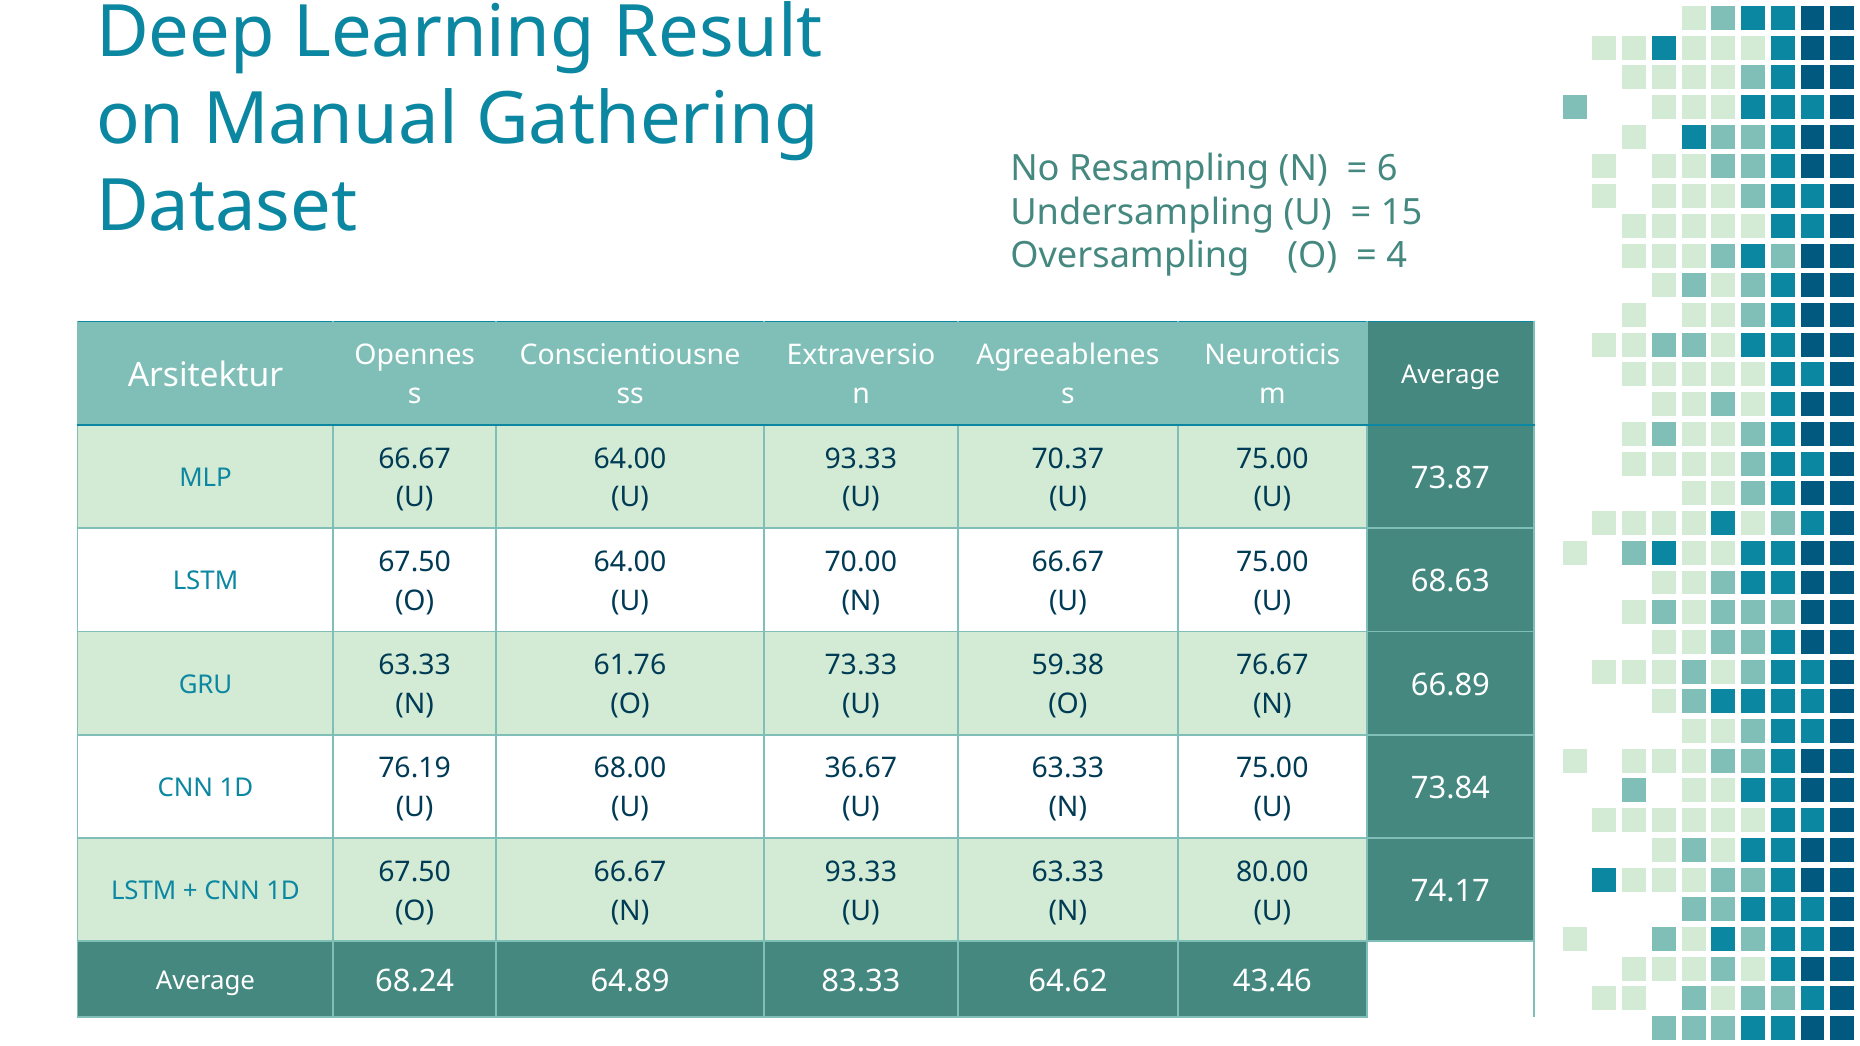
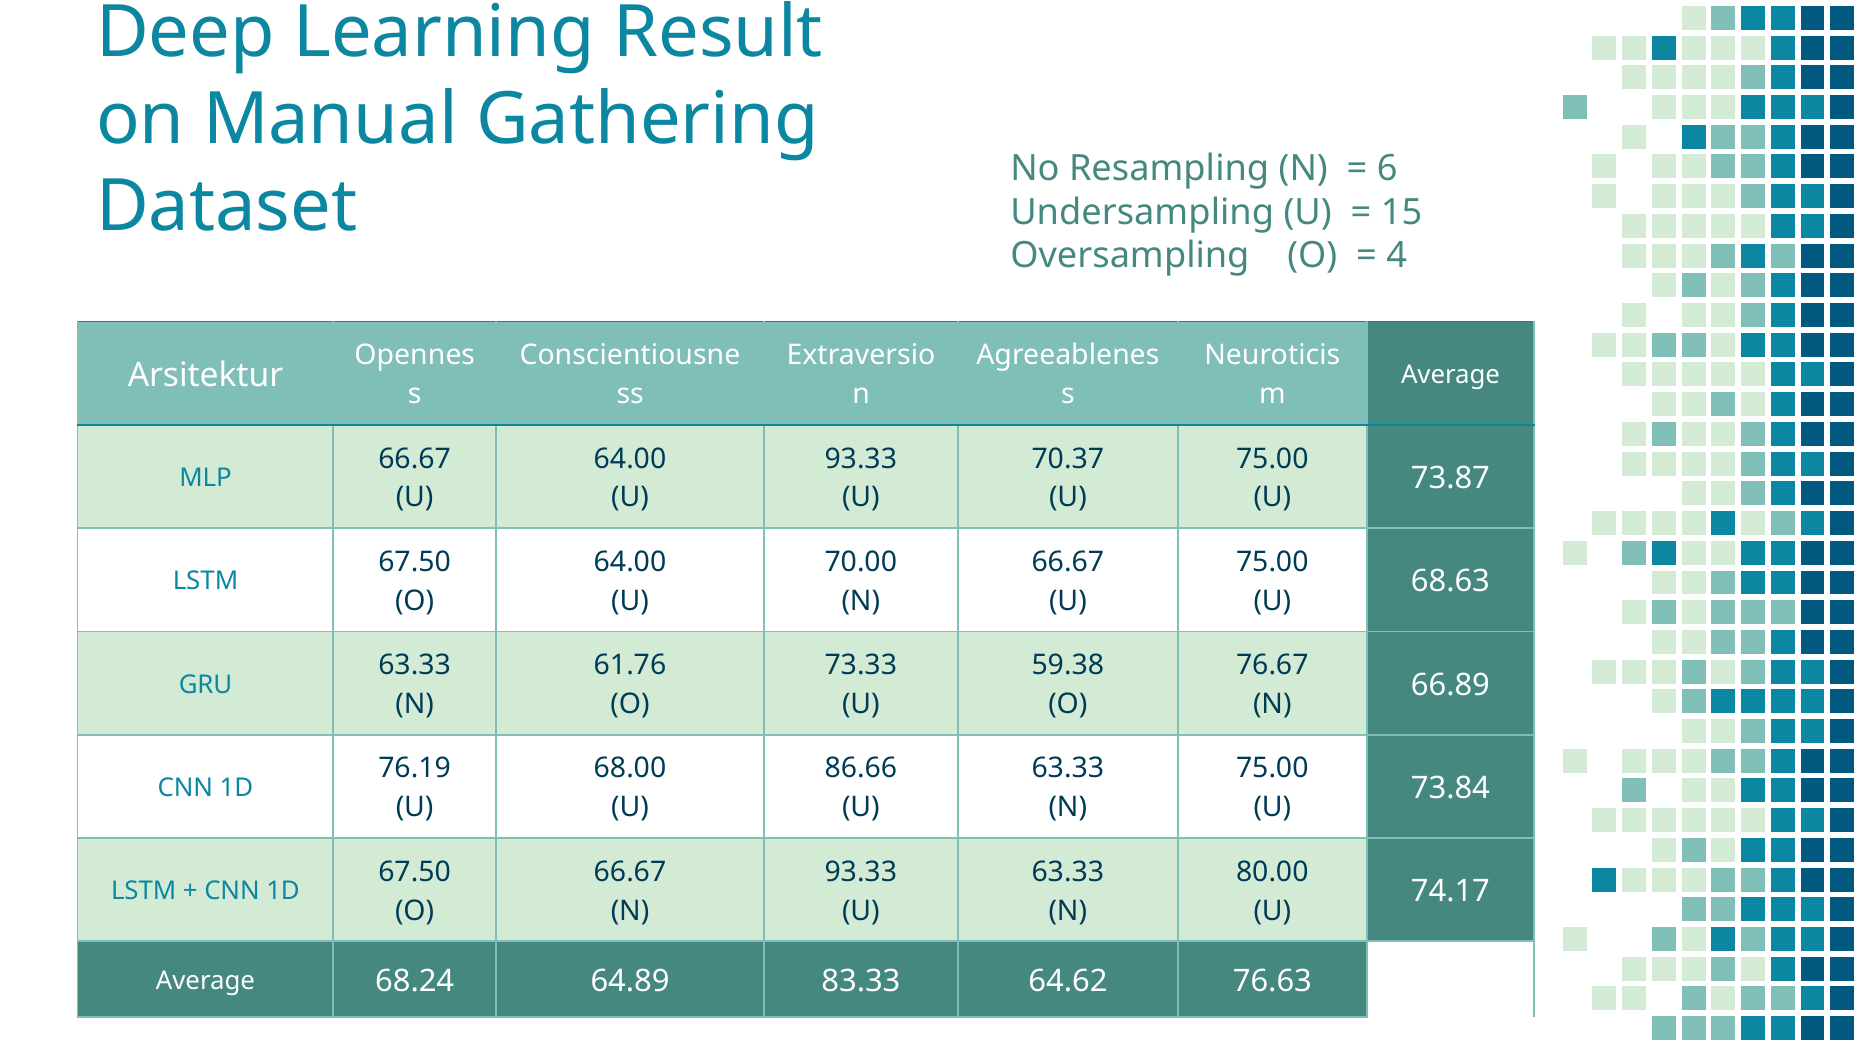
36.67: 36.67 -> 86.66
43.46: 43.46 -> 76.63
